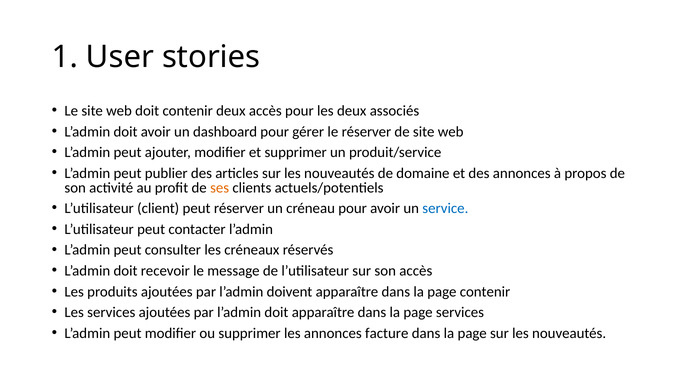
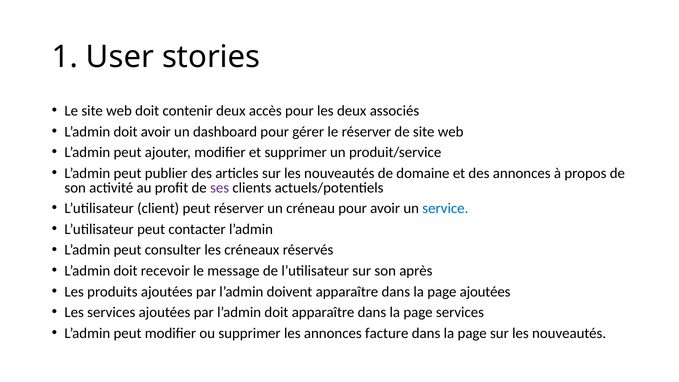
ses colour: orange -> purple
son accès: accès -> après
page contenir: contenir -> ajoutées
